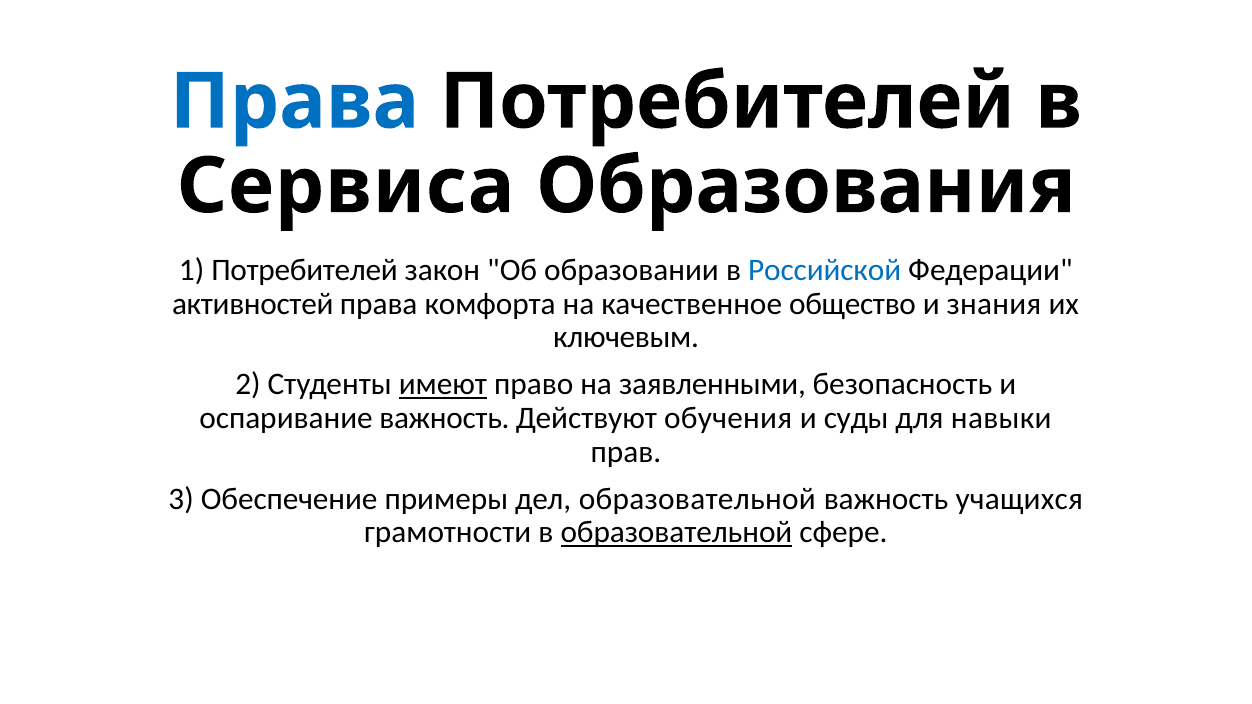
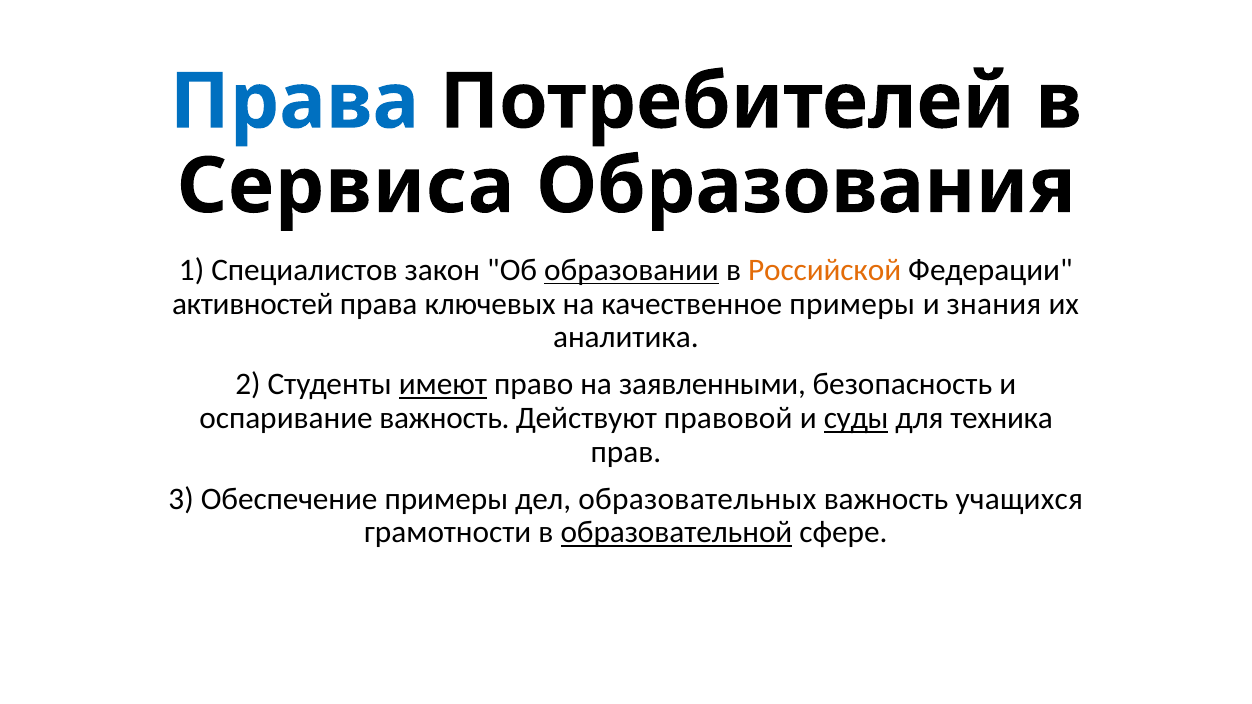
1 Потребителей: Потребителей -> Специалистов
образовании underline: none -> present
Российской colour: blue -> orange
комфорта: комфорта -> ключевых
качественное общество: общество -> примеры
ключевым: ключевым -> аналитика
обучения: обучения -> правовой
суды underline: none -> present
навыки: навыки -> техника
дел образовательной: образовательной -> образовательных
